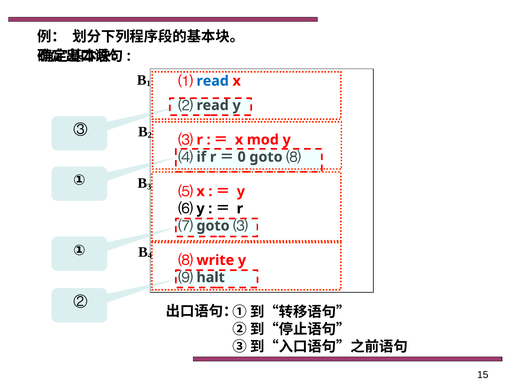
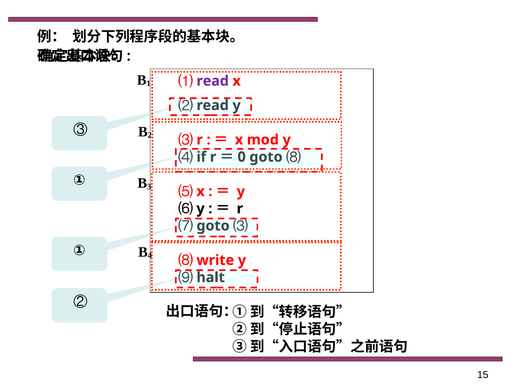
read at (213, 81) colour: blue -> purple
